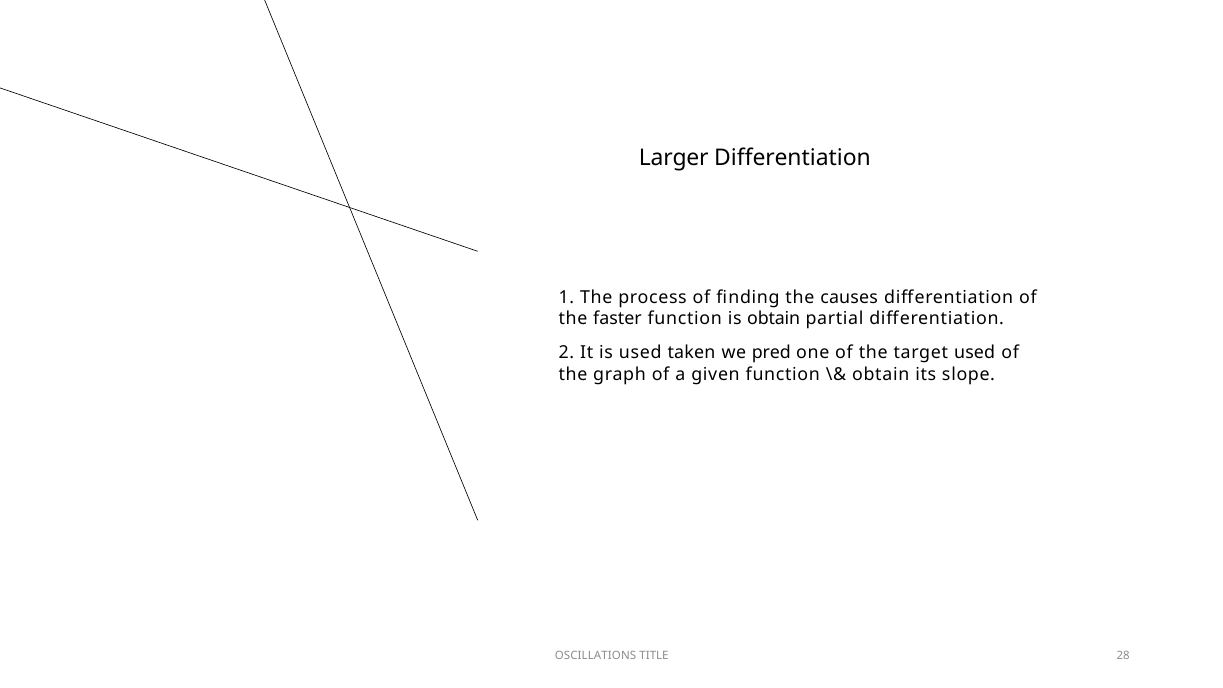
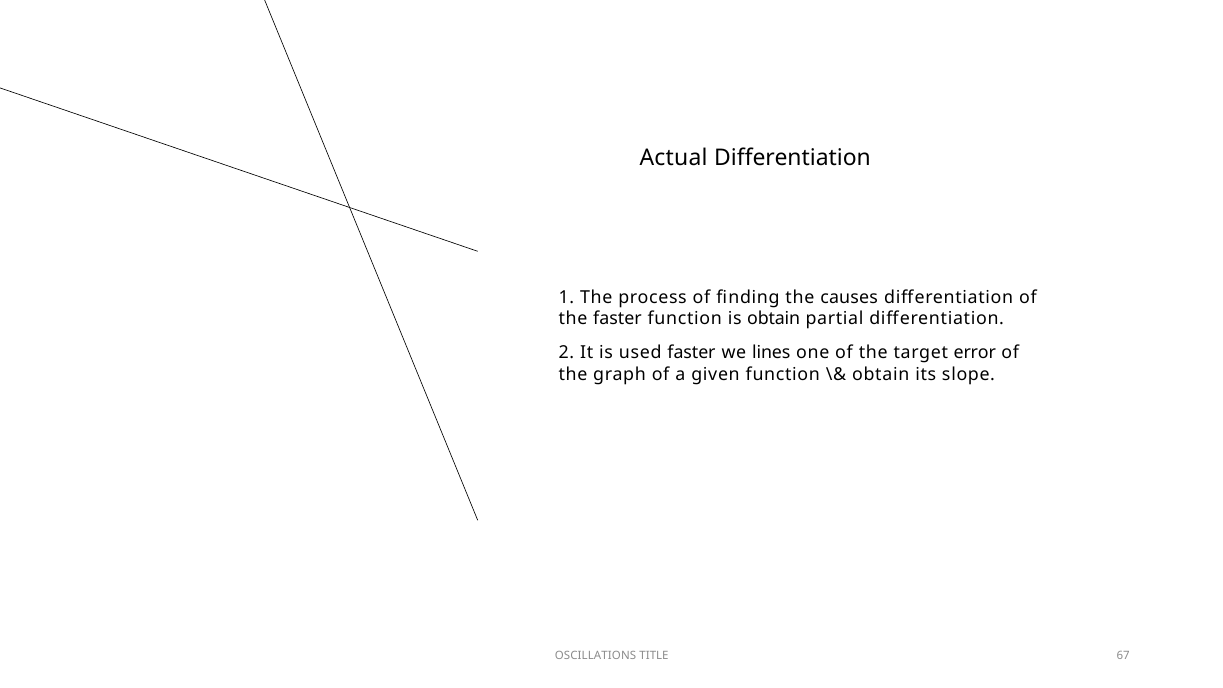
Larger: Larger -> Actual
used taken: taken -> faster
pred: pred -> lines
target used: used -> error
28: 28 -> 67
